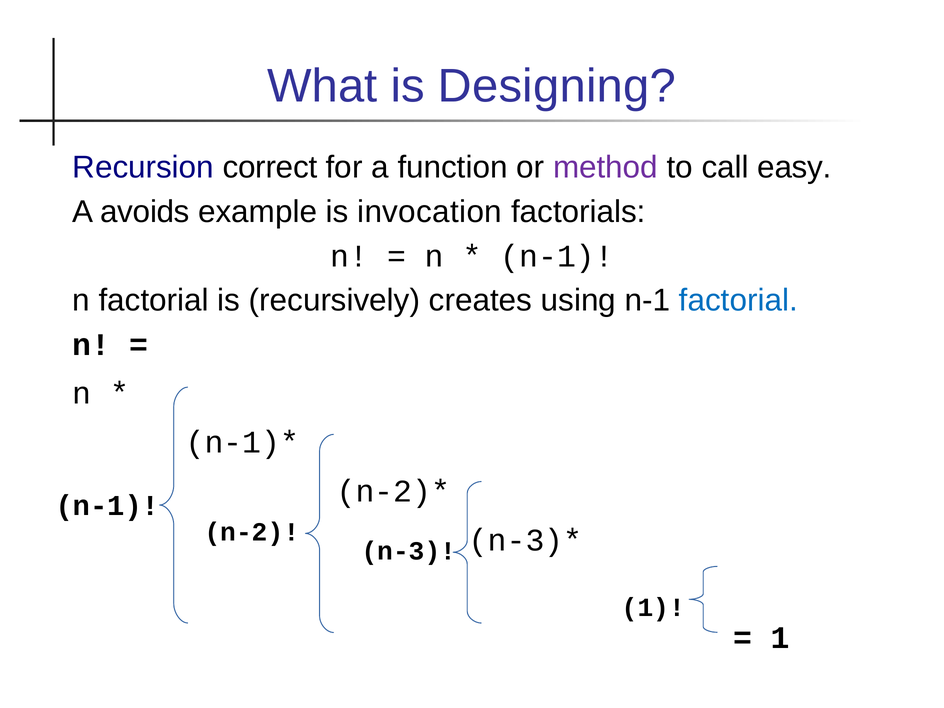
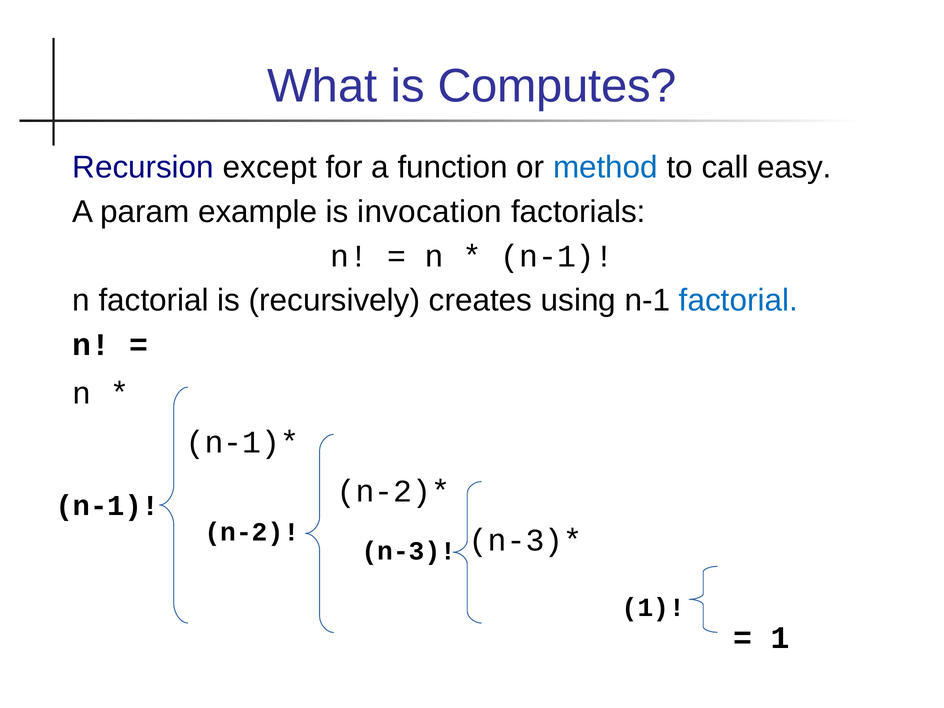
Designing: Designing -> Computes
correct: correct -> except
method colour: purple -> blue
avoids: avoids -> param
